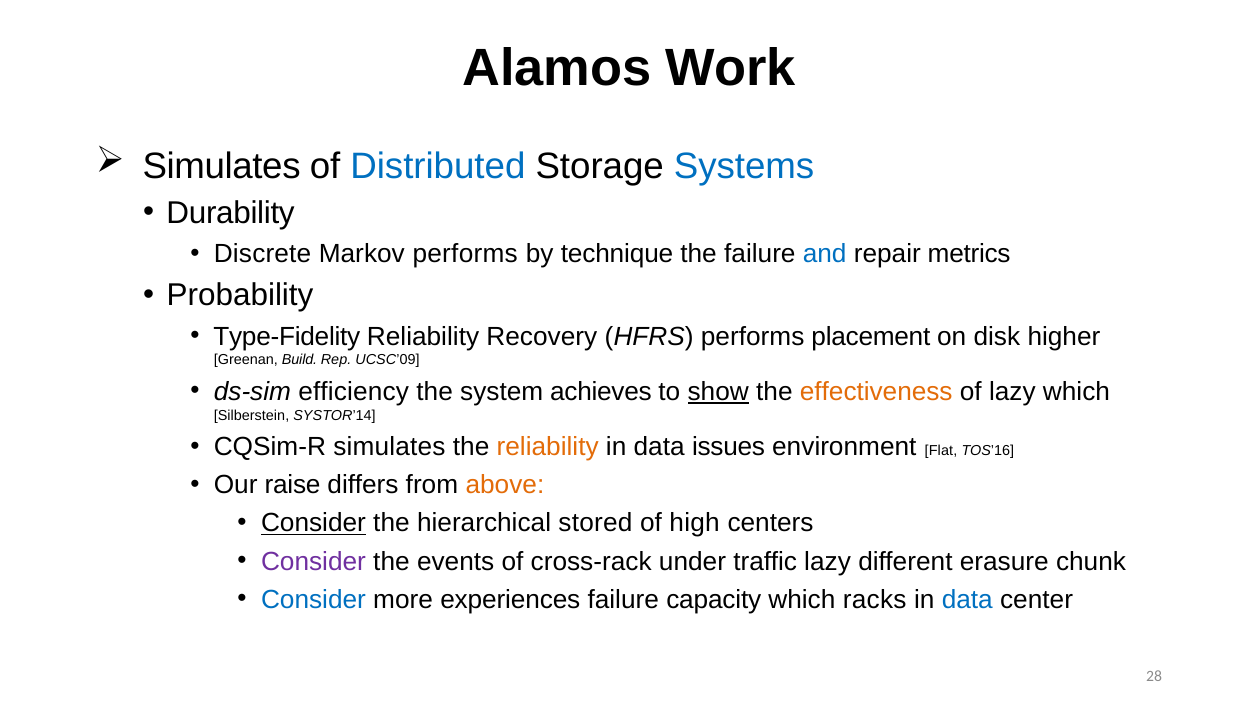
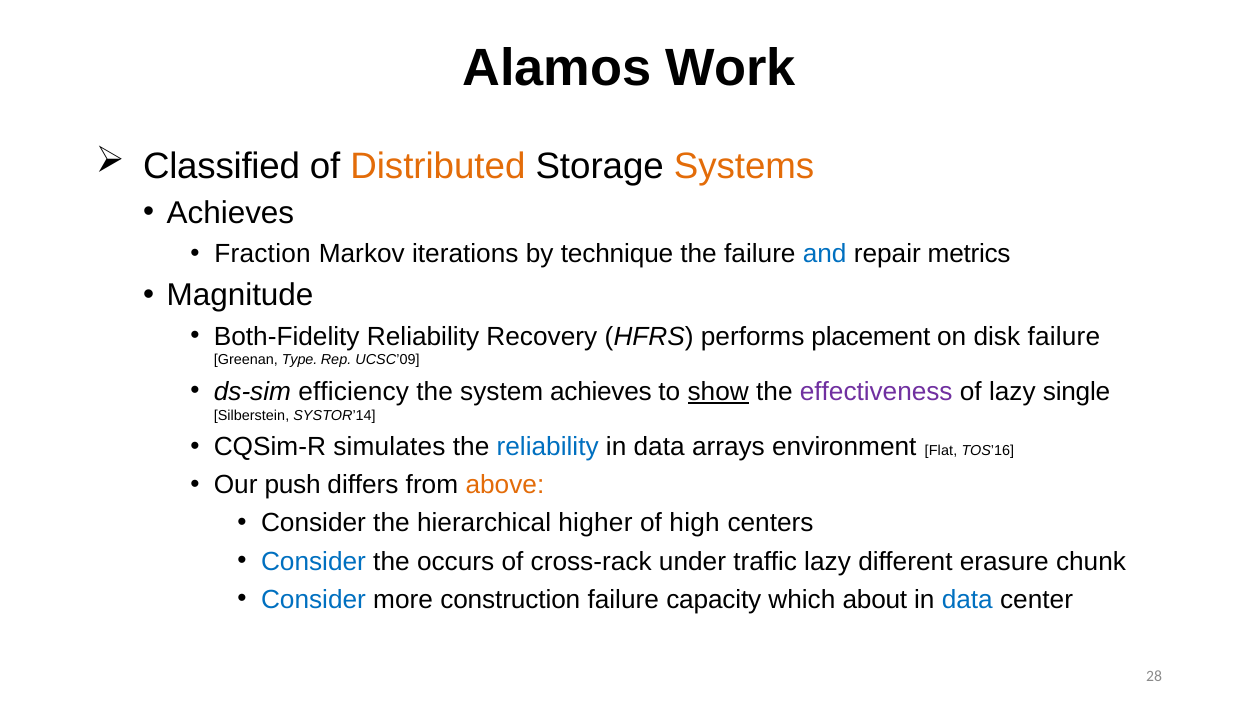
Simulates at (222, 166): Simulates -> Classified
Distributed colour: blue -> orange
Systems colour: blue -> orange
Durability at (231, 213): Durability -> Achieves
Discrete: Discrete -> Fraction
Markov performs: performs -> iterations
Probability: Probability -> Magnitude
Type-Fidelity: Type-Fidelity -> Both-Fidelity
disk higher: higher -> failure
Build: Build -> Type
effectiveness colour: orange -> purple
lazy which: which -> single
reliability at (548, 447) colour: orange -> blue
issues: issues -> arrays
raise: raise -> push
Consider at (313, 523) underline: present -> none
stored: stored -> higher
Consider at (313, 561) colour: purple -> blue
events: events -> occurs
experiences: experiences -> construction
racks: racks -> about
